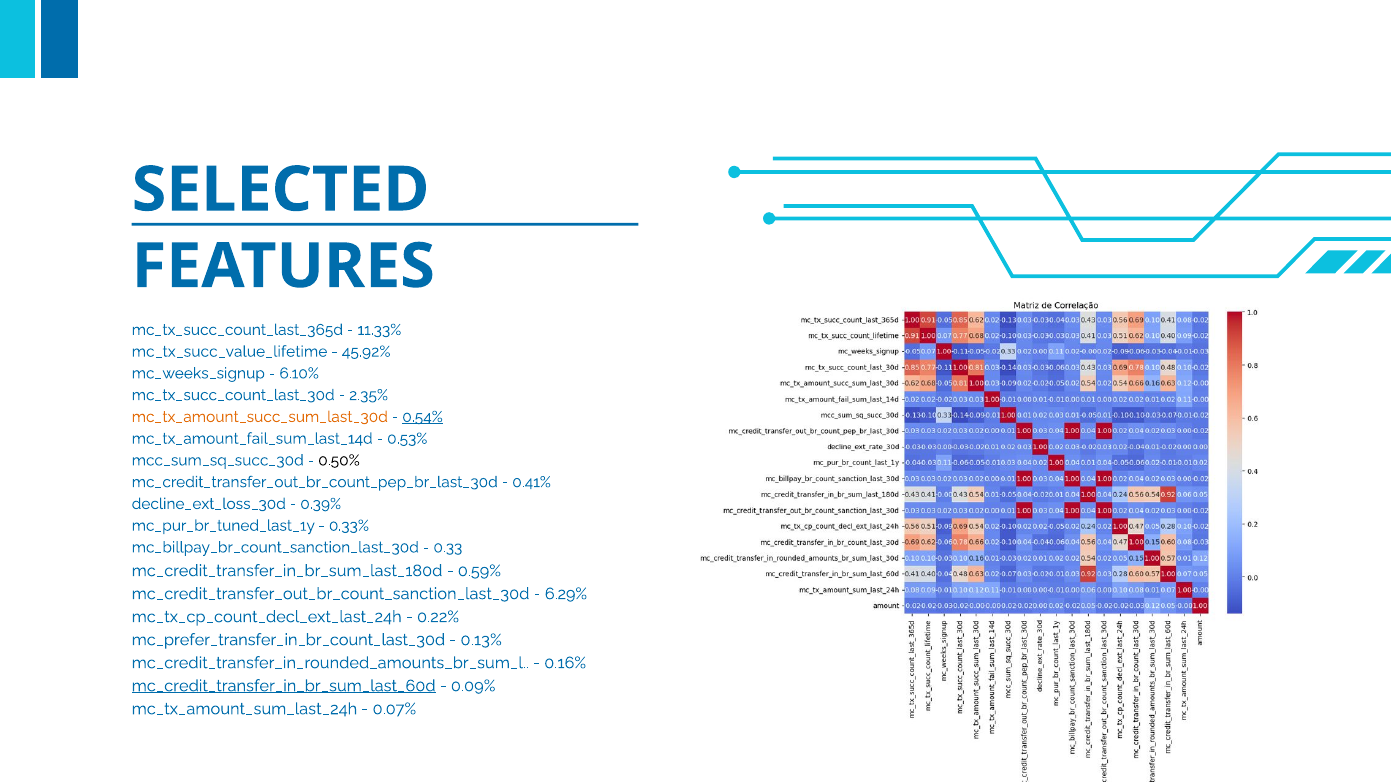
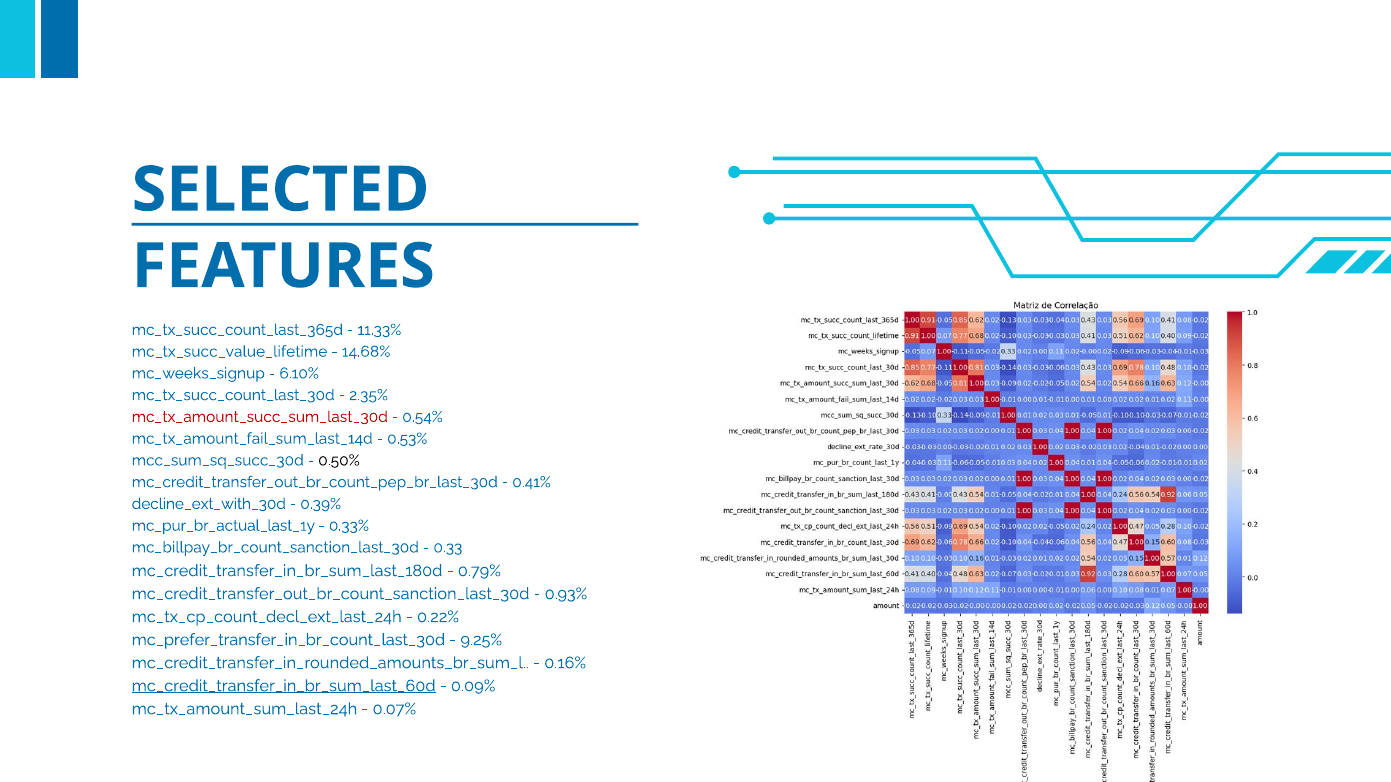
45.92%: 45.92% -> 14.68%
mc_tx_amount_succ_sum_last_30d colour: orange -> red
0.54% underline: present -> none
decline_ext_loss_30d: decline_ext_loss_30d -> decline_ext_with_30d
mc_pur_br_tuned_last_1y: mc_pur_br_tuned_last_1y -> mc_pur_br_actual_last_1y
0.59%: 0.59% -> 0.79%
6.29%: 6.29% -> 0.93%
0.13%: 0.13% -> 9.25%
